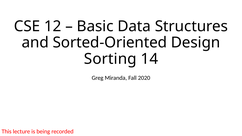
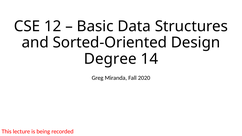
Sorting: Sorting -> Degree
